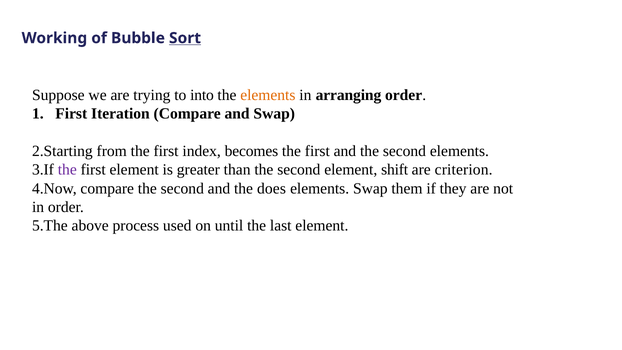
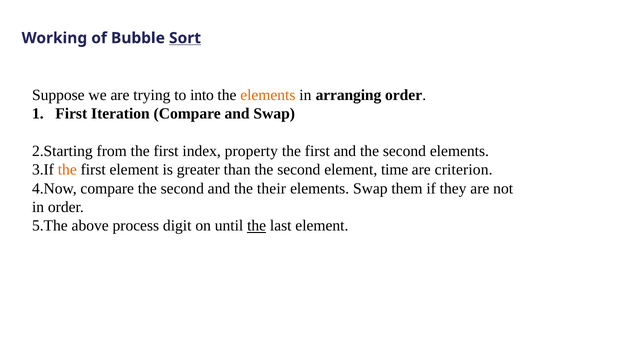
becomes: becomes -> property
the at (67, 170) colour: purple -> orange
shift: shift -> time
does: does -> their
used: used -> digit
the at (257, 226) underline: none -> present
